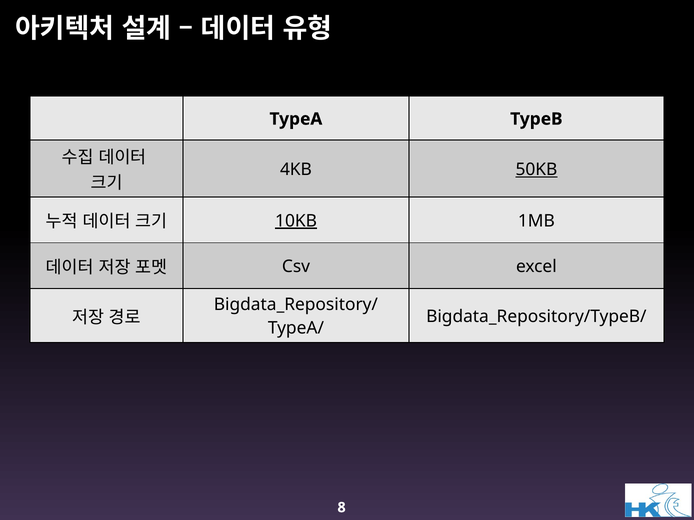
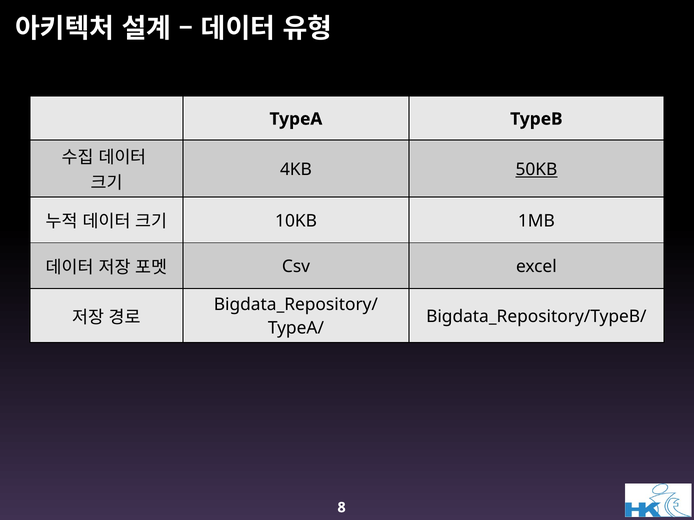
10KB underline: present -> none
